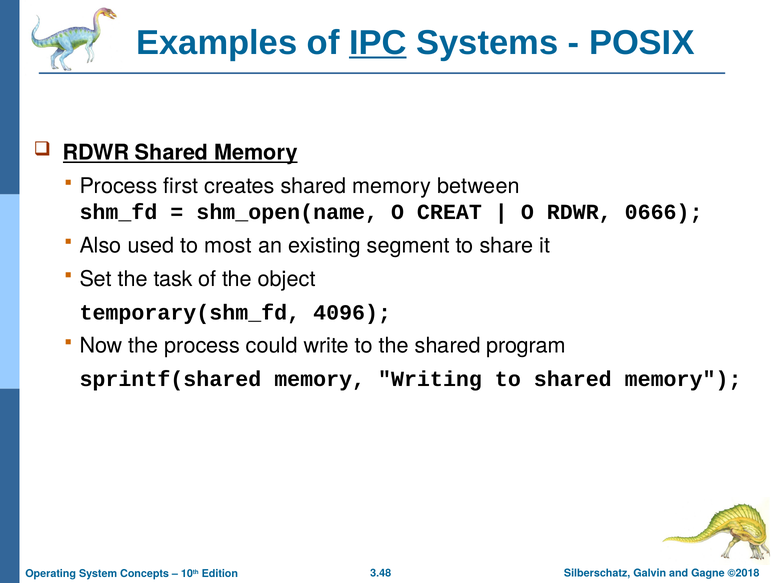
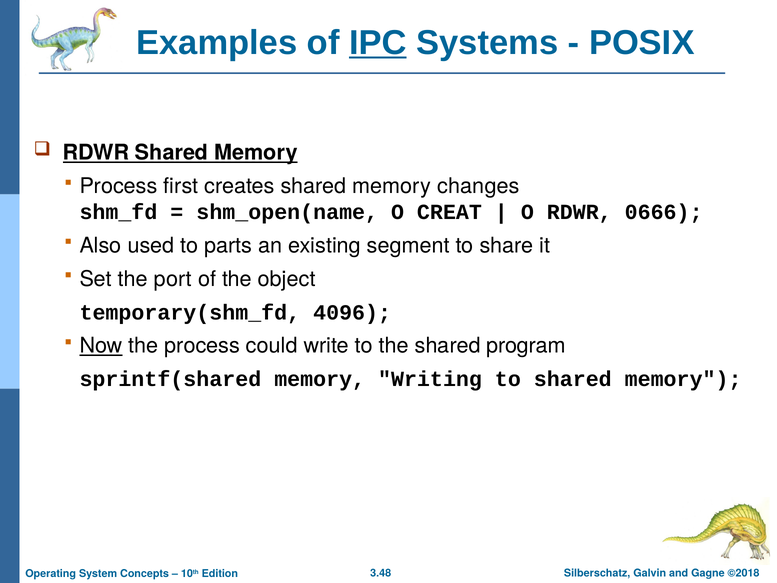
between: between -> changes
most: most -> parts
task: task -> port
Now underline: none -> present
